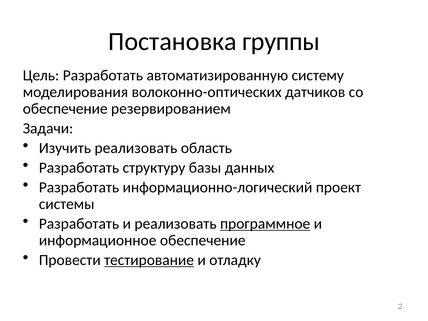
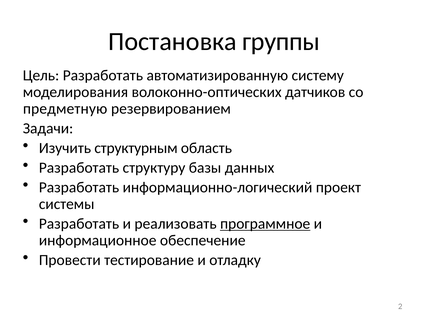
обеспечение at (65, 109): обеспечение -> предметную
Изучить реализовать: реализовать -> структурным
тестирование underline: present -> none
